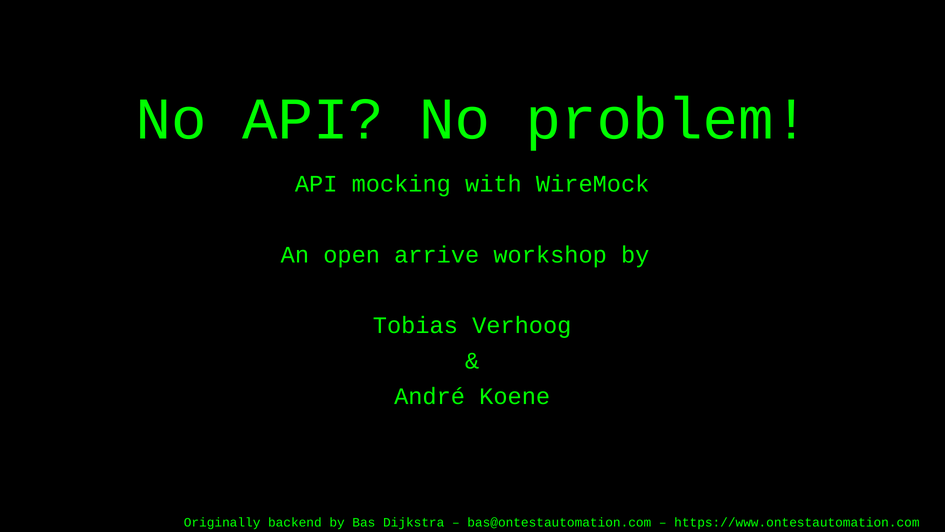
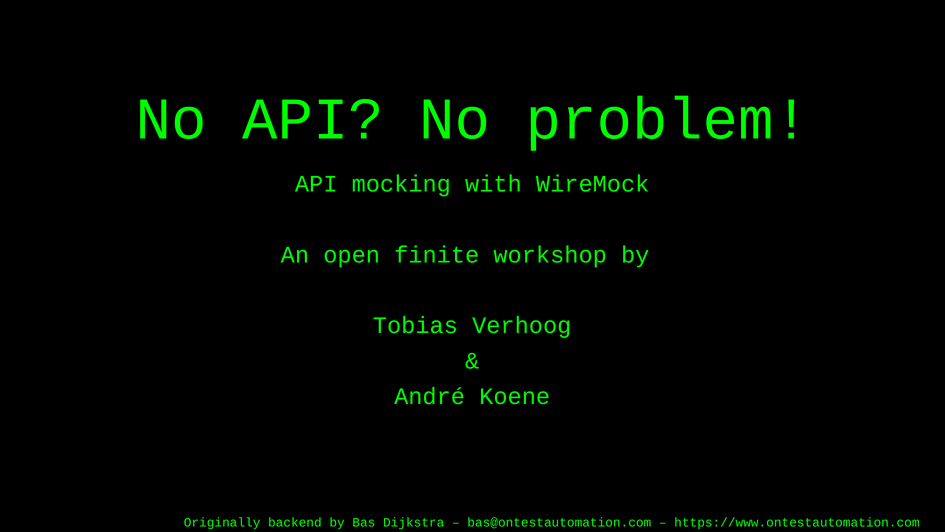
arrive: arrive -> finite
